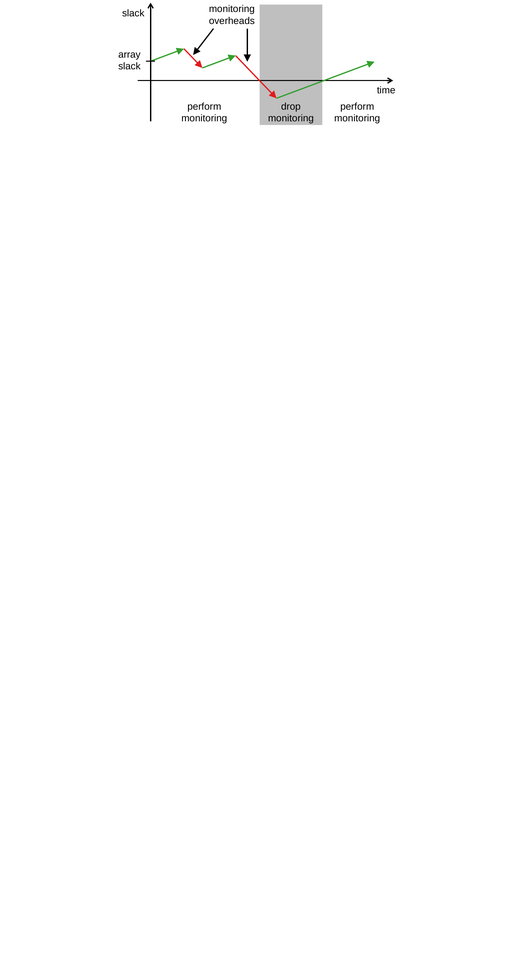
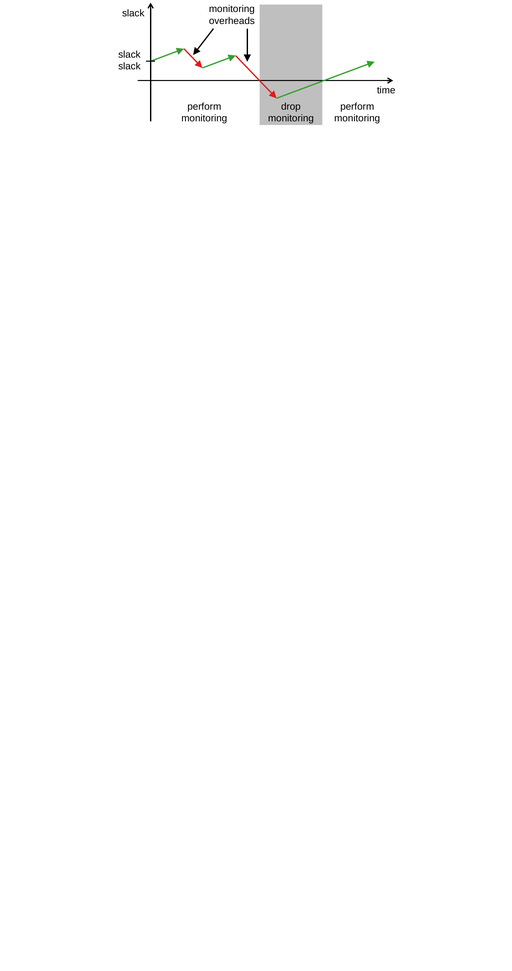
array at (129, 55): array -> slack
